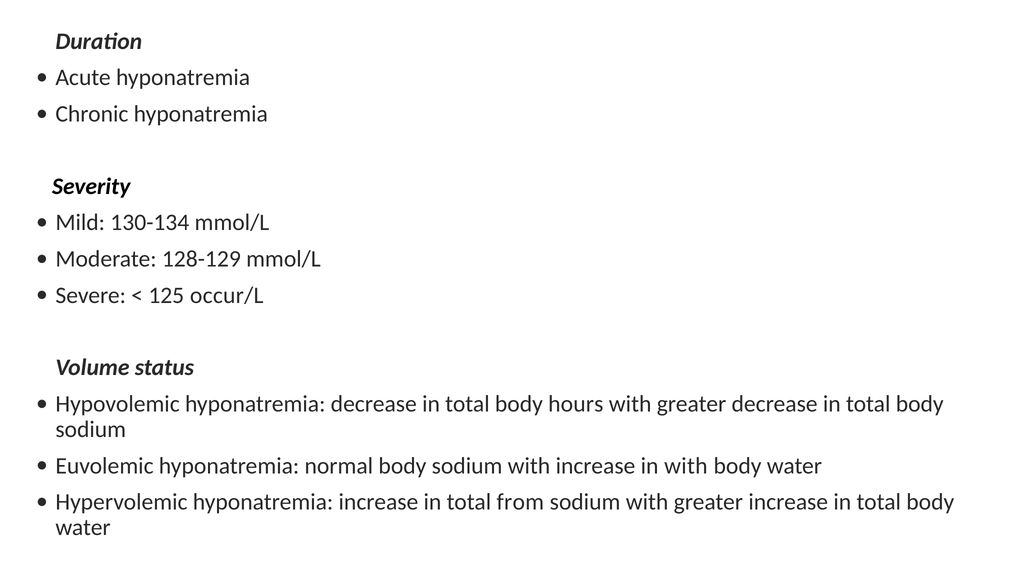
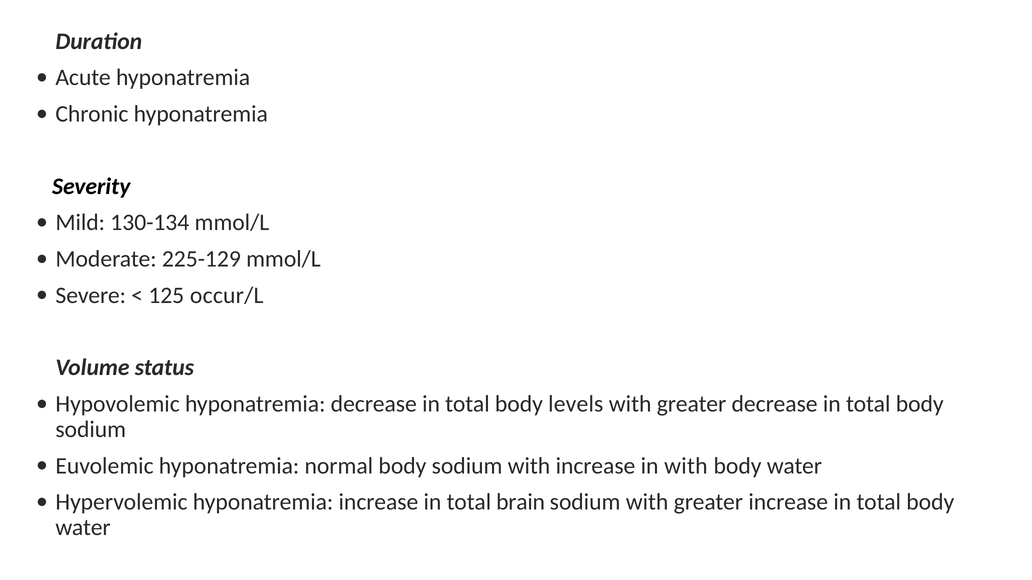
128-129: 128-129 -> 225-129
hours: hours -> levels
from: from -> brain
